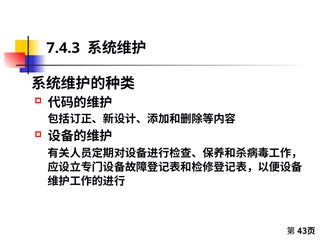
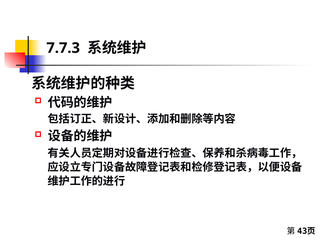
7.4.3: 7.4.3 -> 7.7.3
